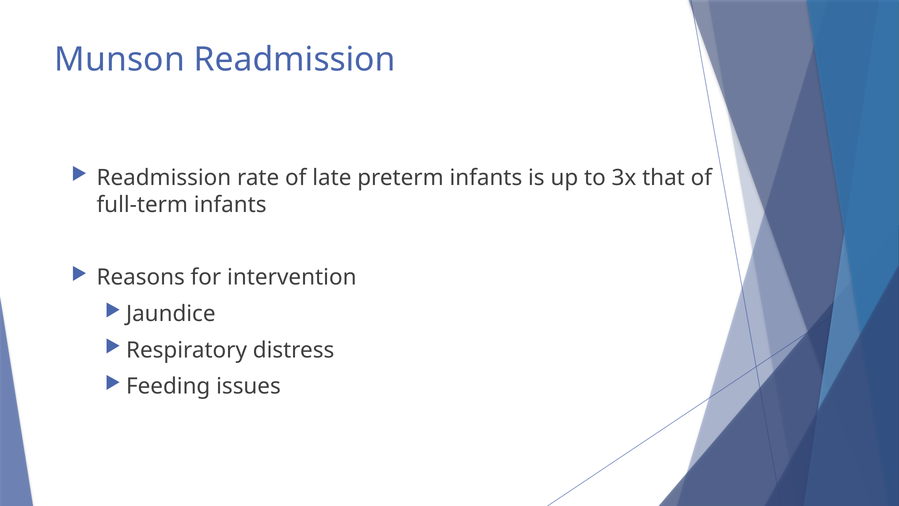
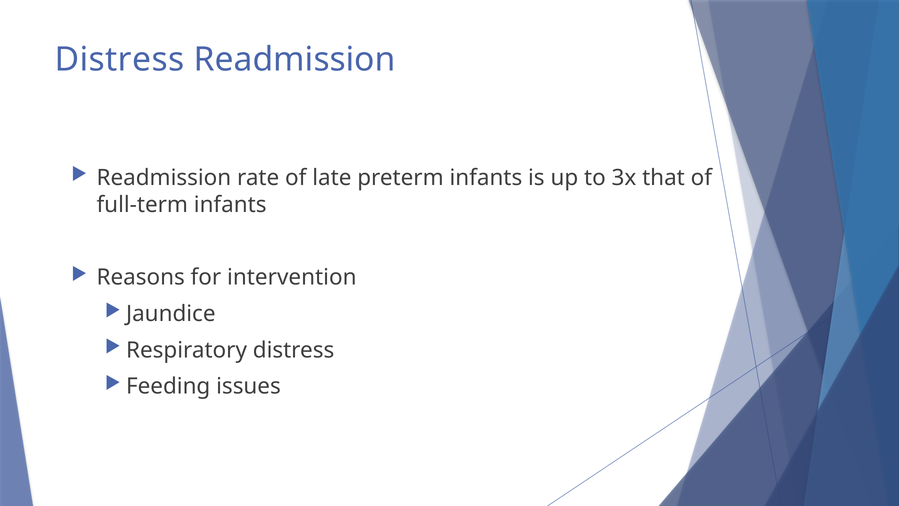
Munson at (120, 59): Munson -> Distress
